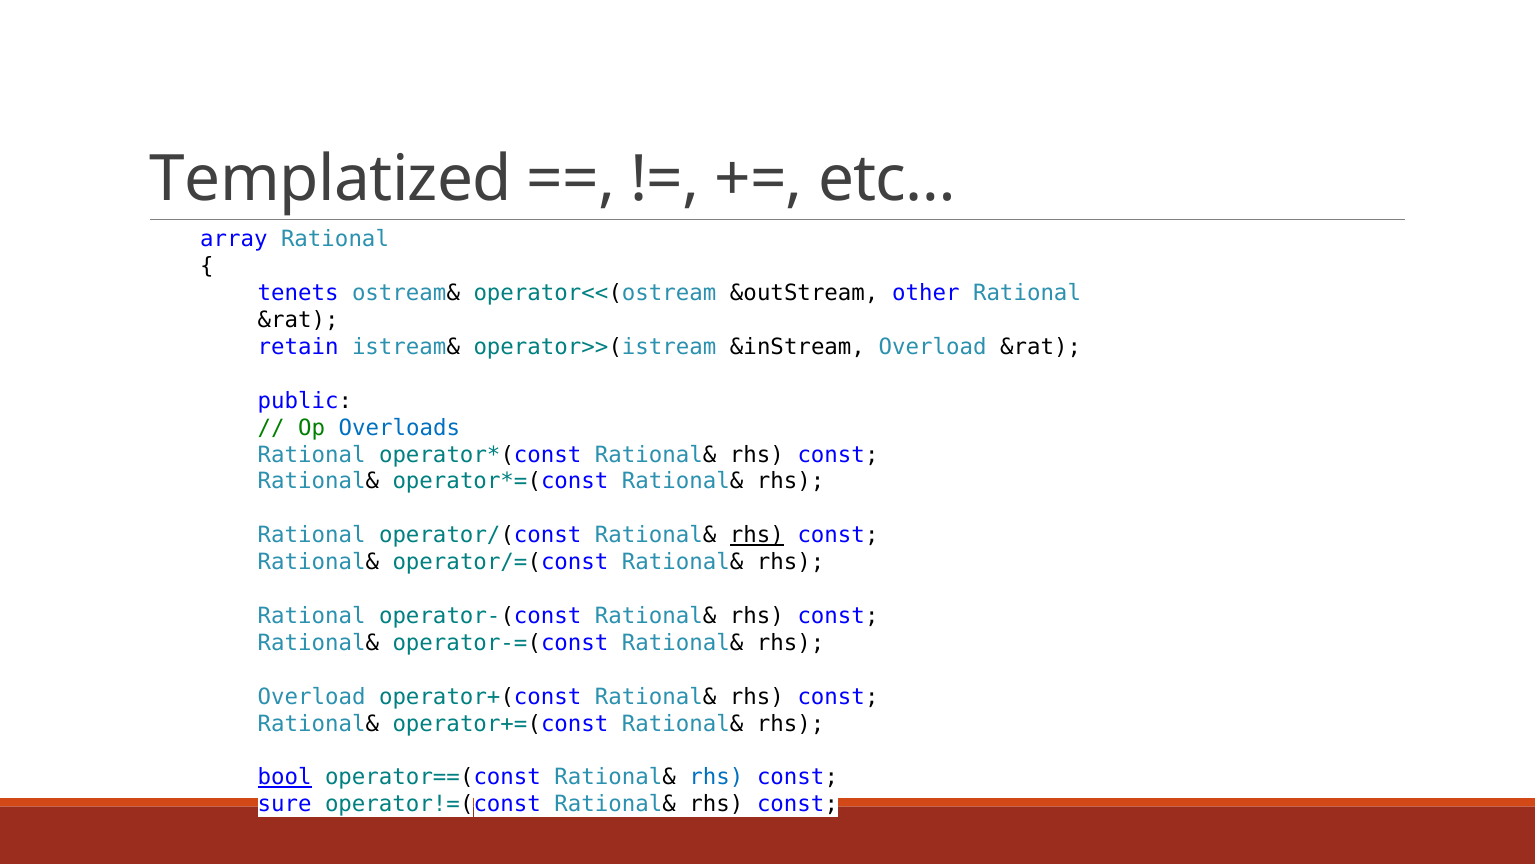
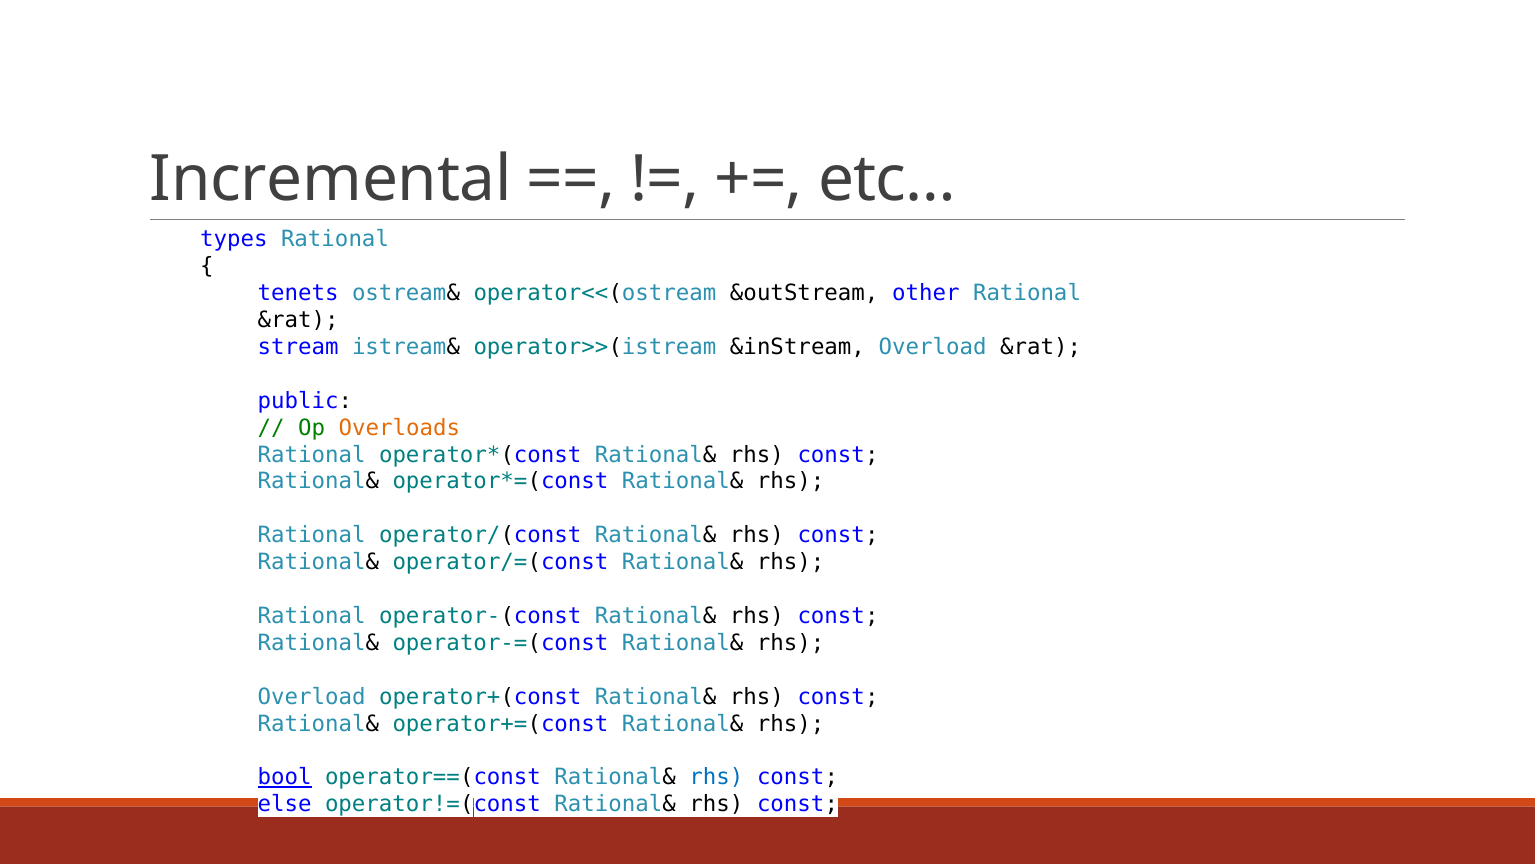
Templatized: Templatized -> Incremental
array: array -> types
retain: retain -> stream
Overloads colour: blue -> orange
rhs at (757, 535) underline: present -> none
sure: sure -> else
